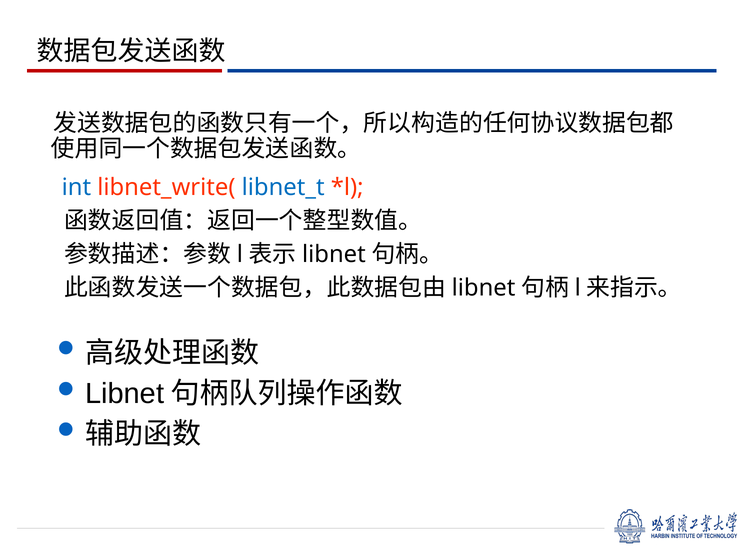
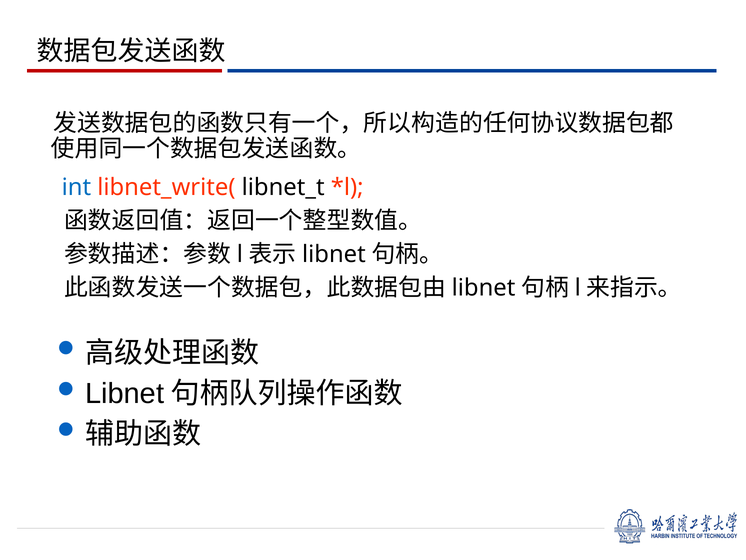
libnet_t colour: blue -> black
